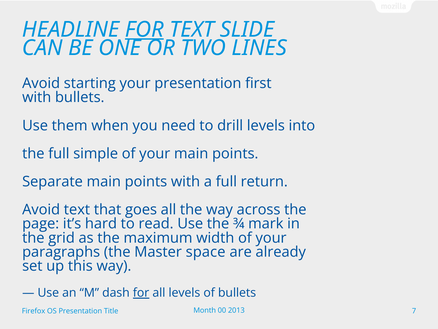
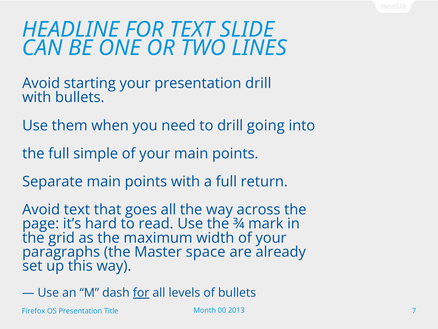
FOR at (144, 30) underline: present -> none
presentation first: first -> drill
drill levels: levels -> going
